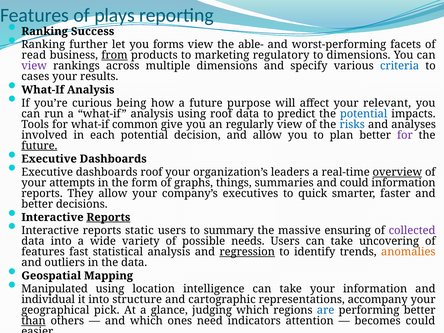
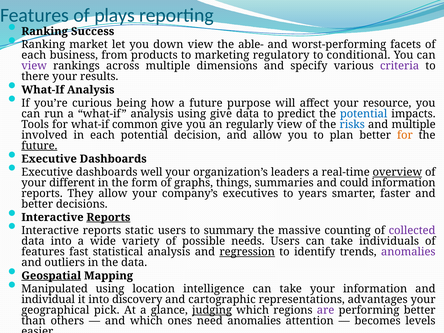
further: further -> market
forms: forms -> down
read at (34, 55): read -> each
from underline: present -> none
to dimensions: dimensions -> conditional
criteria colour: blue -> purple
cases: cases -> there
relevant: relevant -> resource
using roof: roof -> give
and analyses: analyses -> multiple
for at (405, 135) colour: purple -> orange
dashboards roof: roof -> well
attempts: attempts -> different
quick: quick -> years
ensuring: ensuring -> counting
uncovering: uncovering -> individuals
anomalies at (408, 252) colour: orange -> purple
Geospatial underline: none -> present
structure: structure -> discovery
accompany: accompany -> advantages
judging underline: none -> present
are colour: blue -> purple
than underline: present -> none
need indicators: indicators -> anomalies
becomes could: could -> levels
